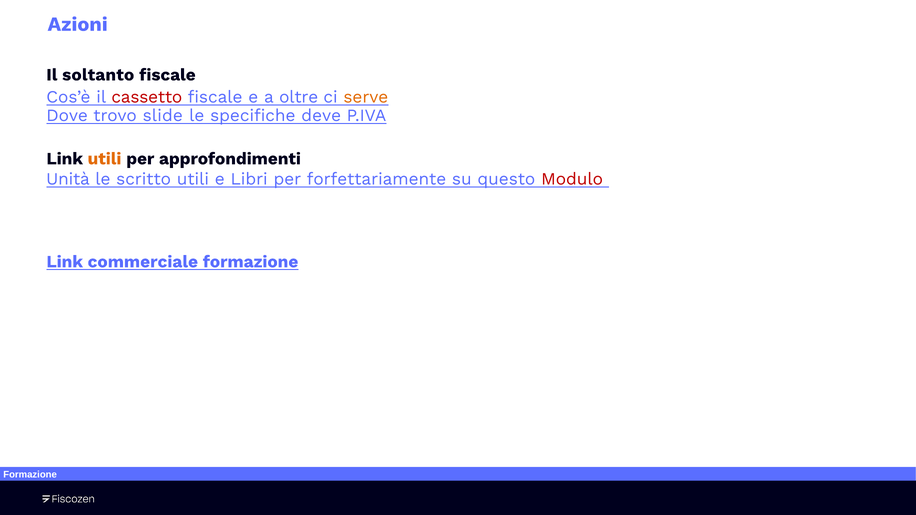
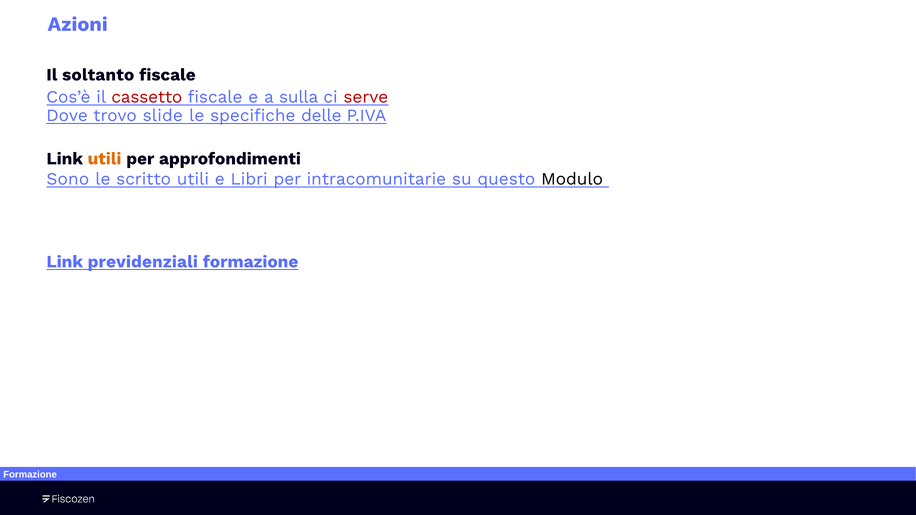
oltre: oltre -> sulla
serve colour: orange -> red
deve: deve -> delle
Unità: Unità -> Sono
forfettariamente: forfettariamente -> intracomunitarie
Modulo colour: red -> black
commerciale: commerciale -> previdenziali
